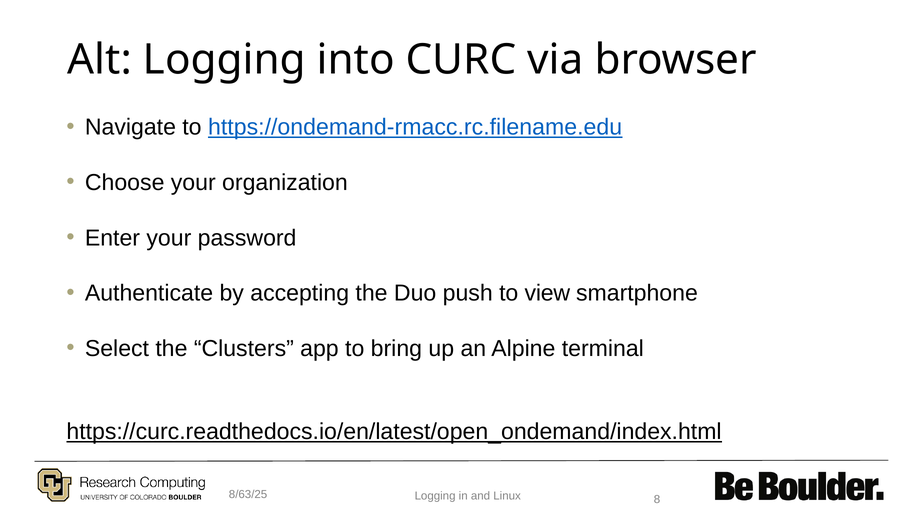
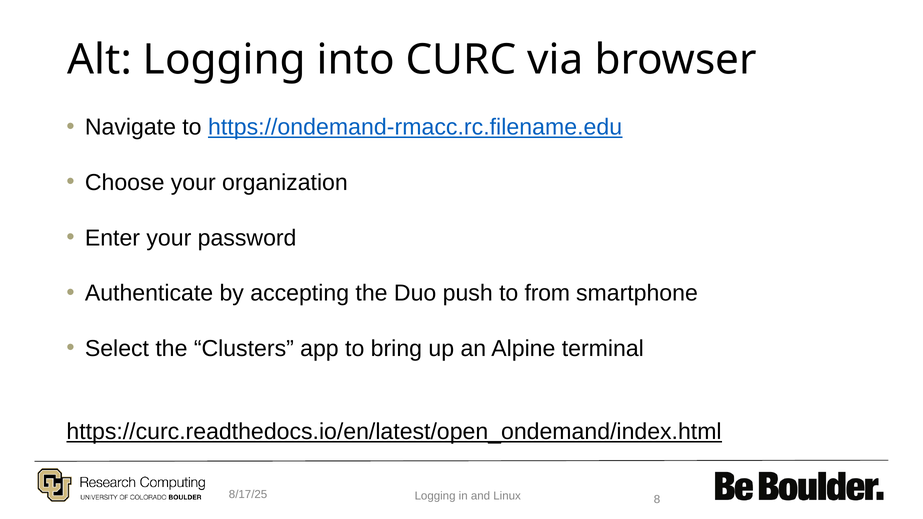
view: view -> from
8/63/25: 8/63/25 -> 8/17/25
